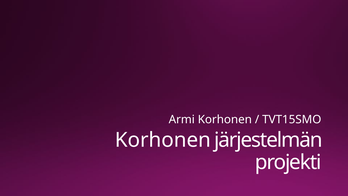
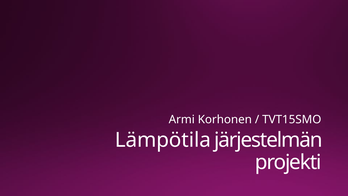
Korhonen at (163, 140): Korhonen -> Lämpötila
